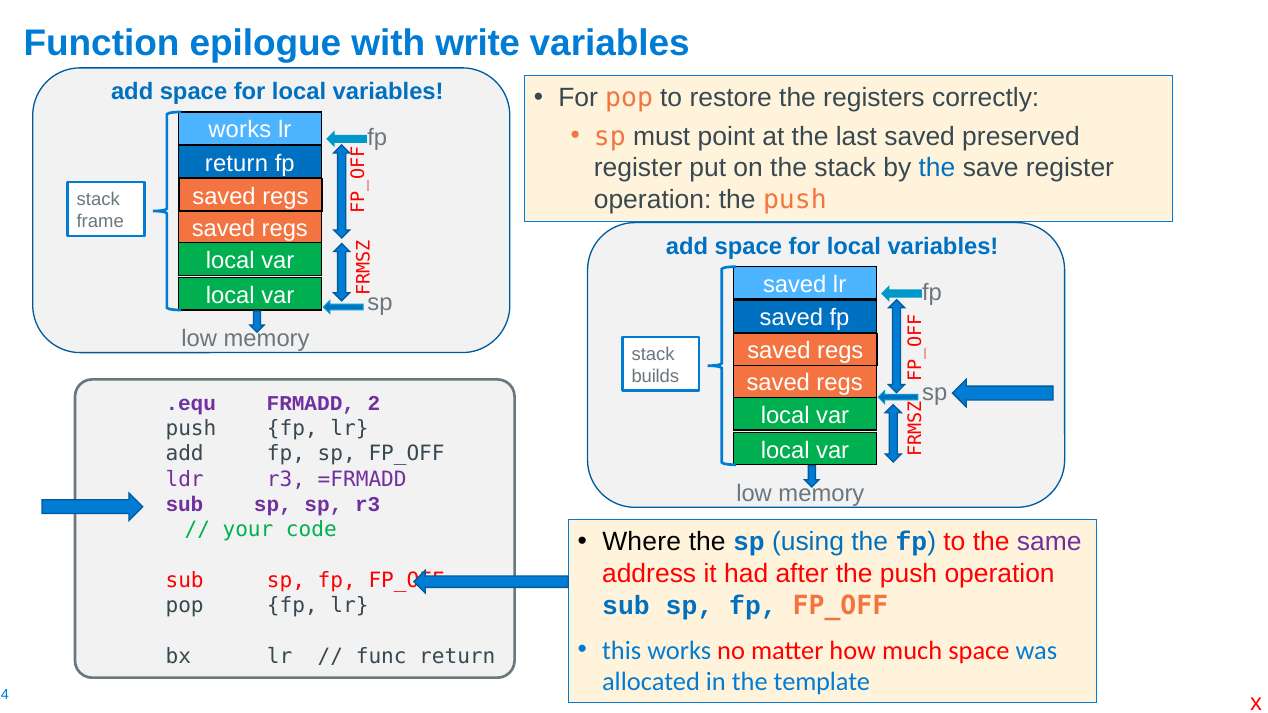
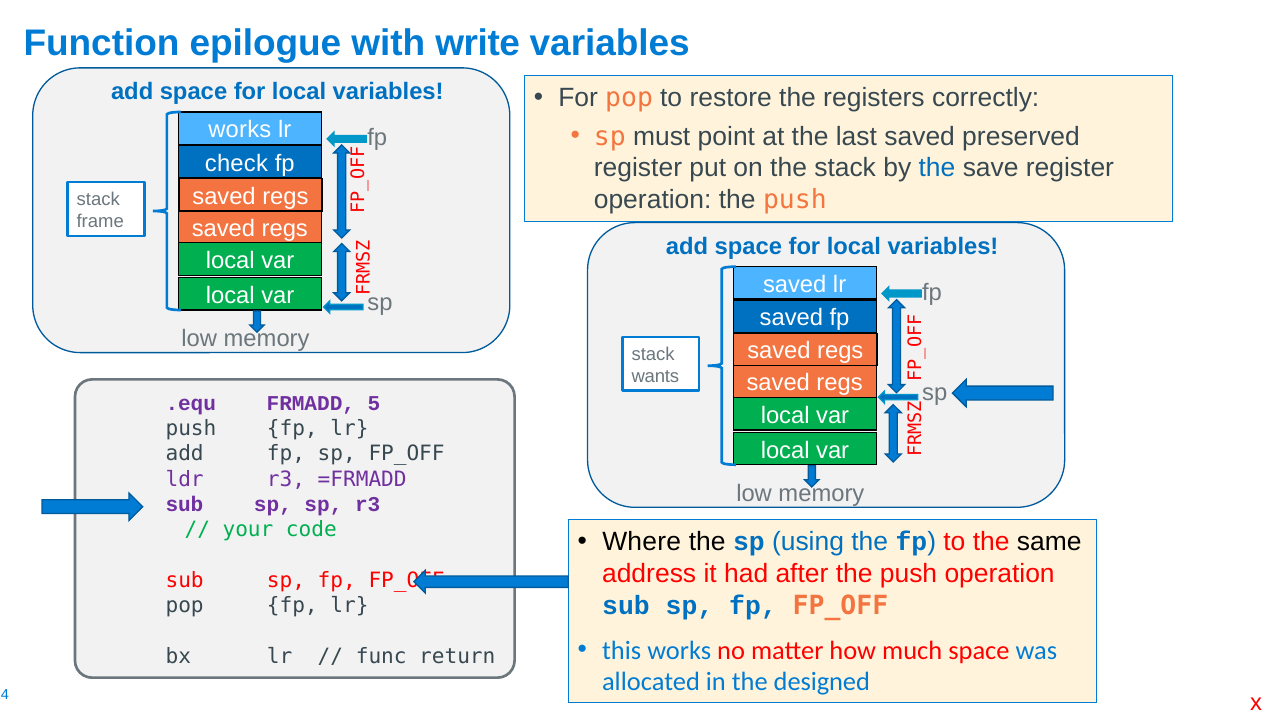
return at (236, 163): return -> check
builds: builds -> wants
2: 2 -> 5
same colour: purple -> black
template: template -> designed
